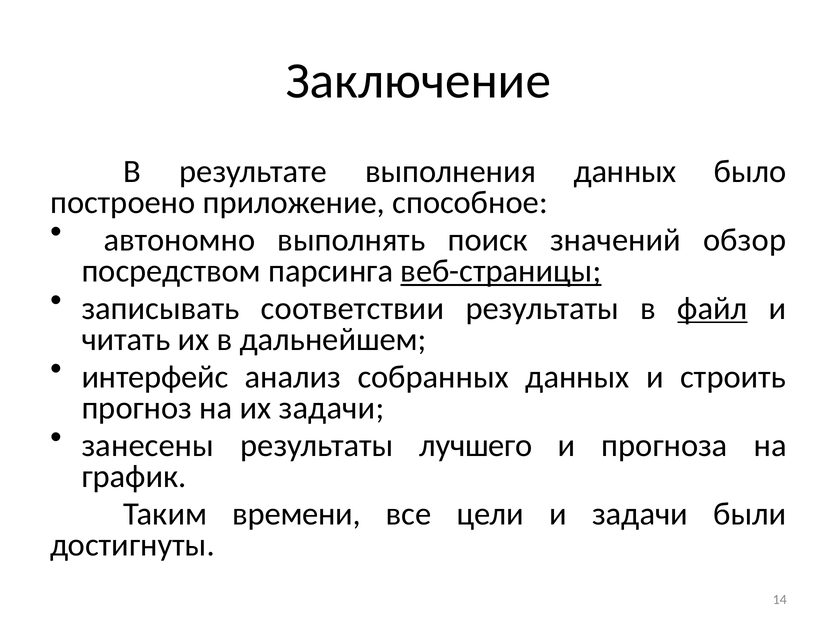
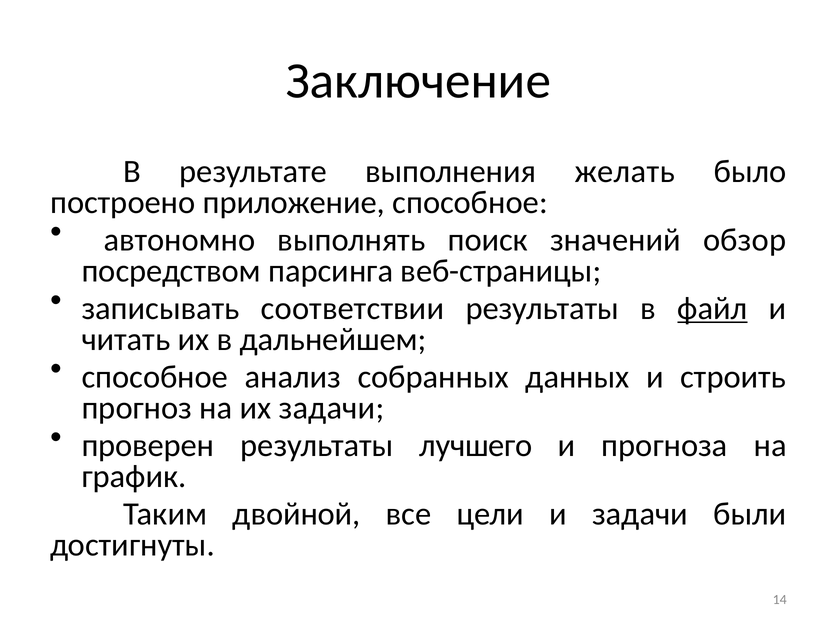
выполнения данных: данных -> желать
веб-страницы underline: present -> none
интерфейс at (155, 377): интерфейс -> способное
занесены: занесены -> проверен
времени: времени -> двойной
